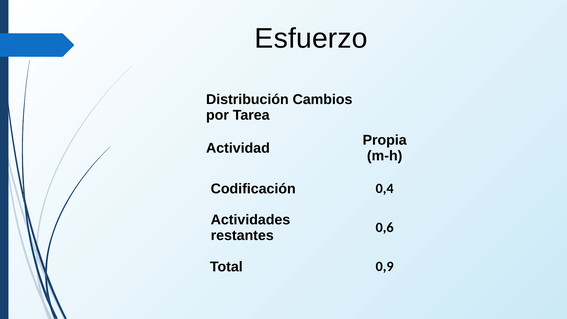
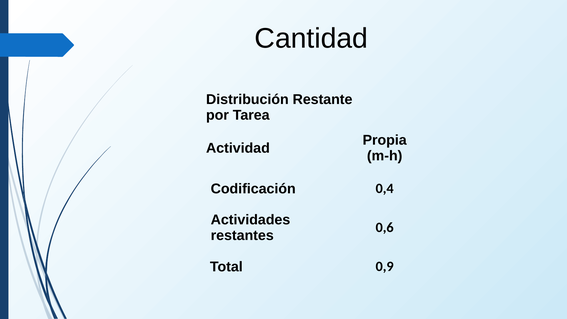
Esfuerzo: Esfuerzo -> Cantidad
Cambios: Cambios -> Restante
